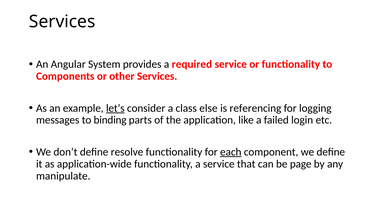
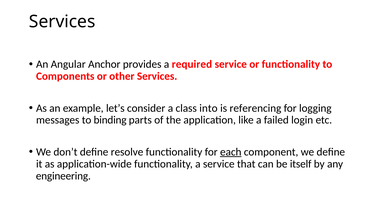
System: System -> Anchor
let’s underline: present -> none
else: else -> into
page: page -> itself
manipulate: manipulate -> engineering
